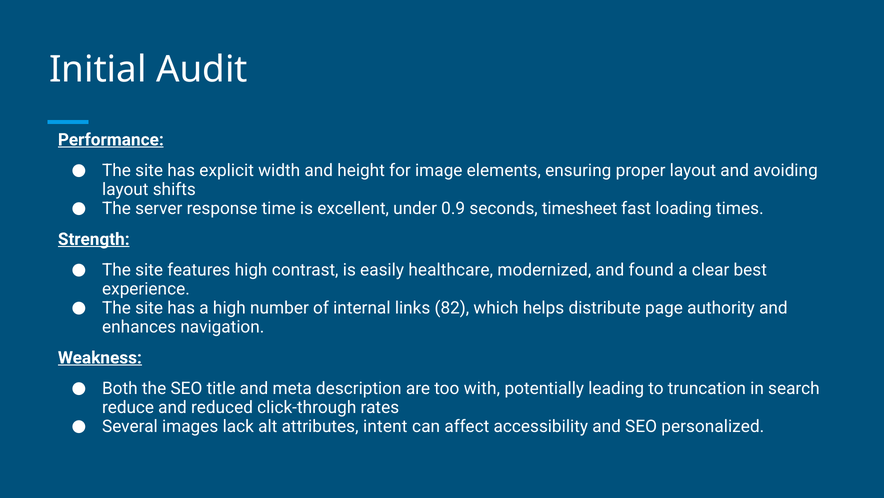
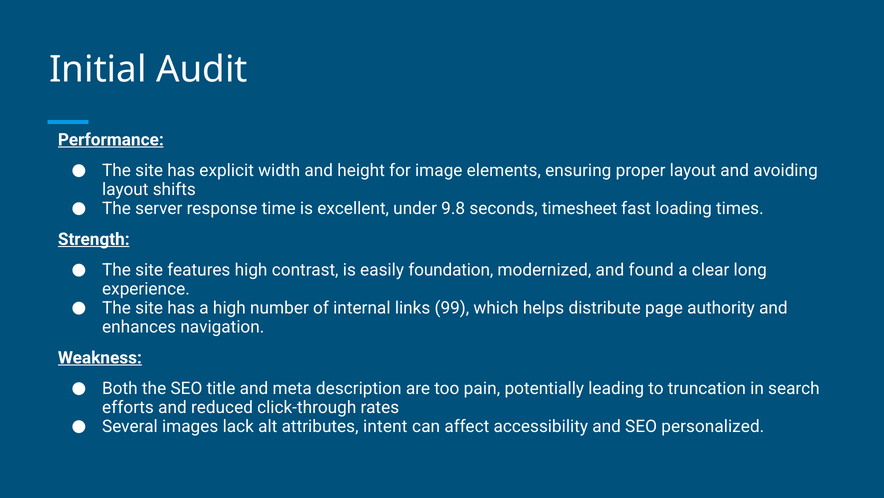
0.9: 0.9 -> 9.8
healthcare: healthcare -> foundation
best: best -> long
82: 82 -> 99
with: with -> pain
reduce: reduce -> efforts
